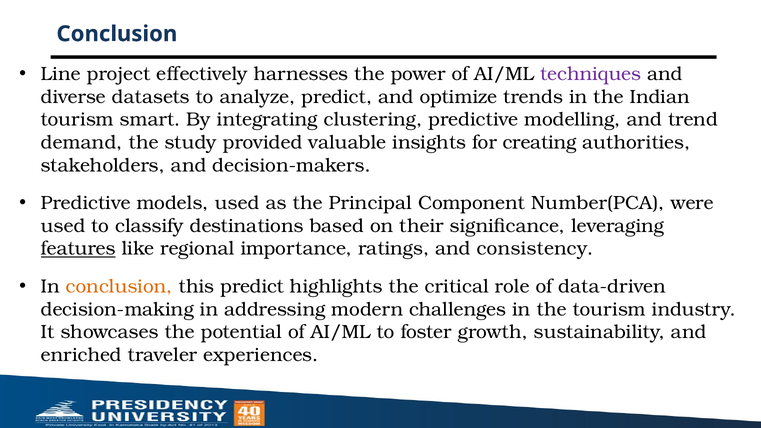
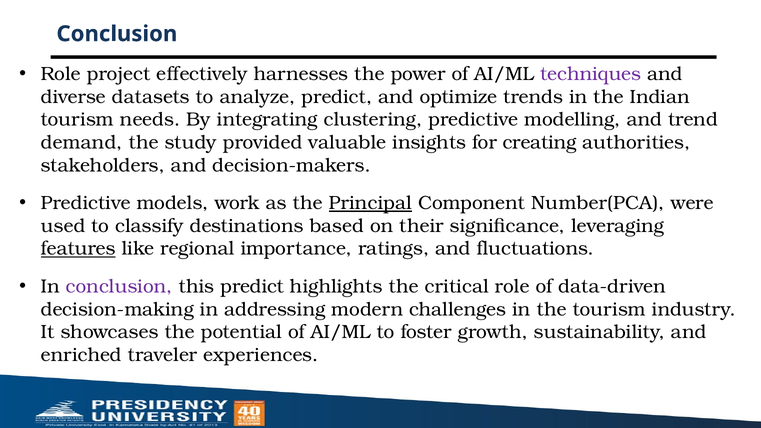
Line at (61, 74): Line -> Role
smart: smart -> needs
models used: used -> work
Principal underline: none -> present
consistency: consistency -> fluctuations
conclusion at (119, 286) colour: orange -> purple
